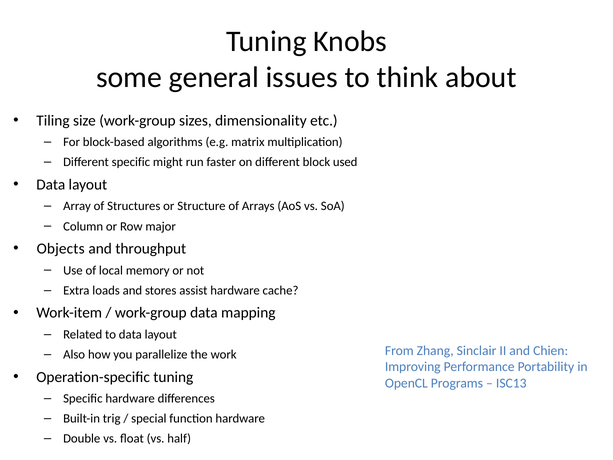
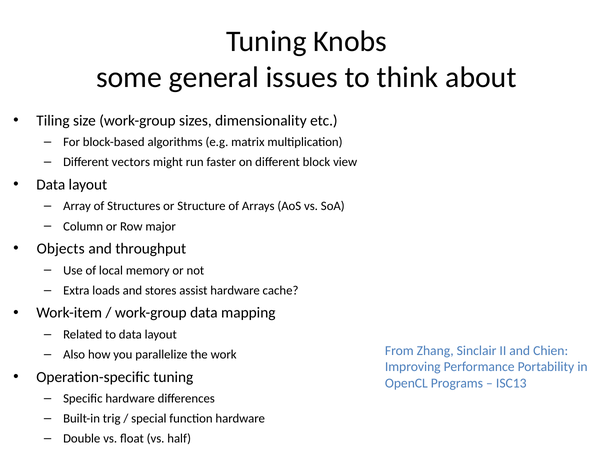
Different specific: specific -> vectors
used: used -> view
